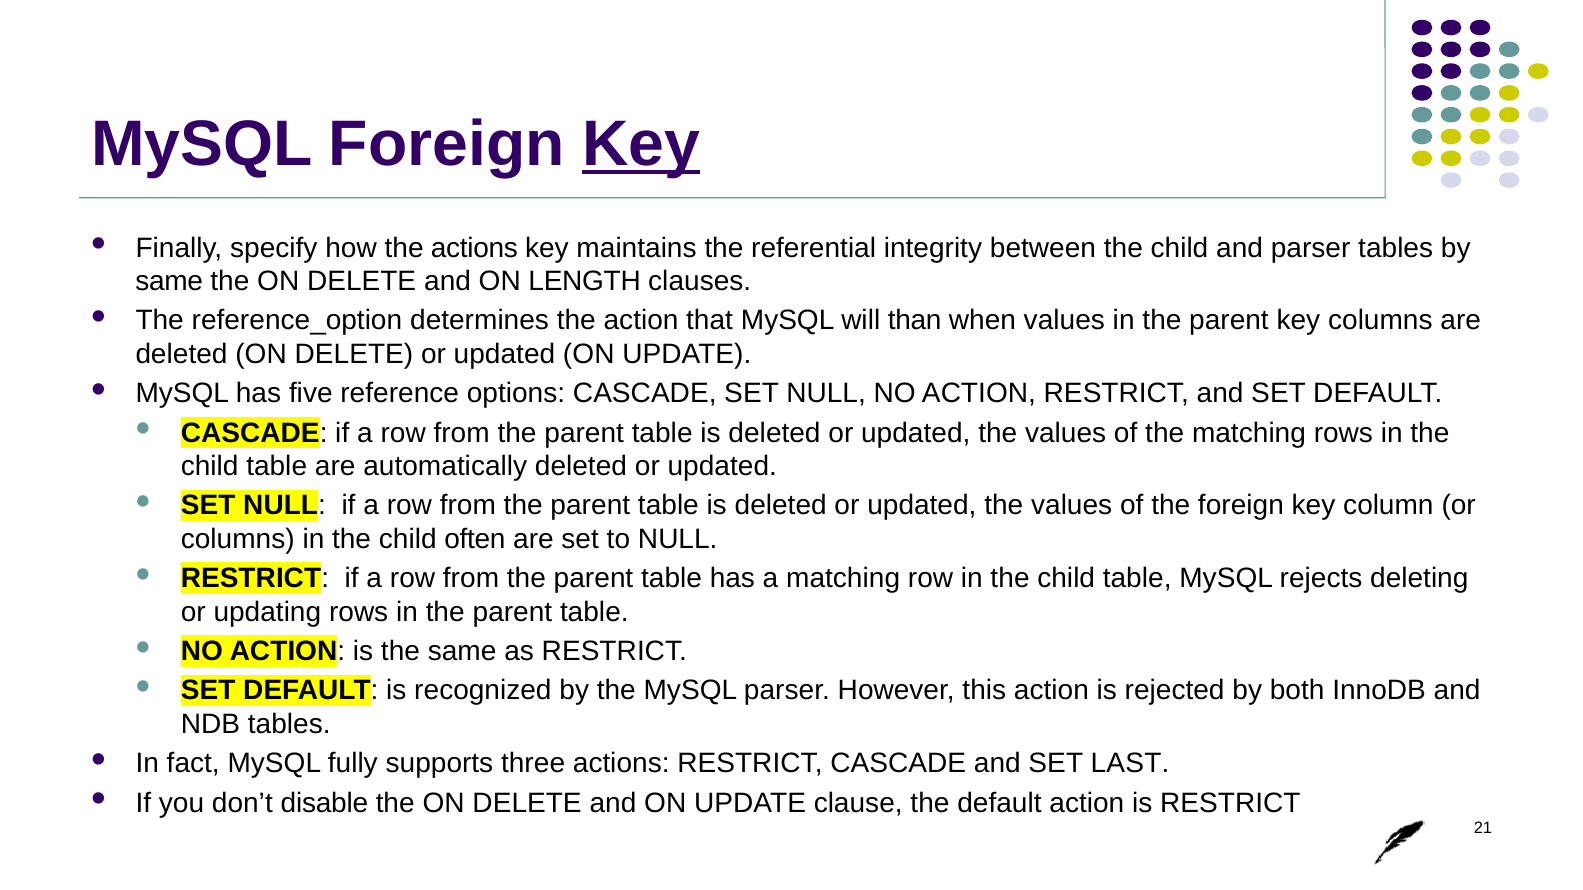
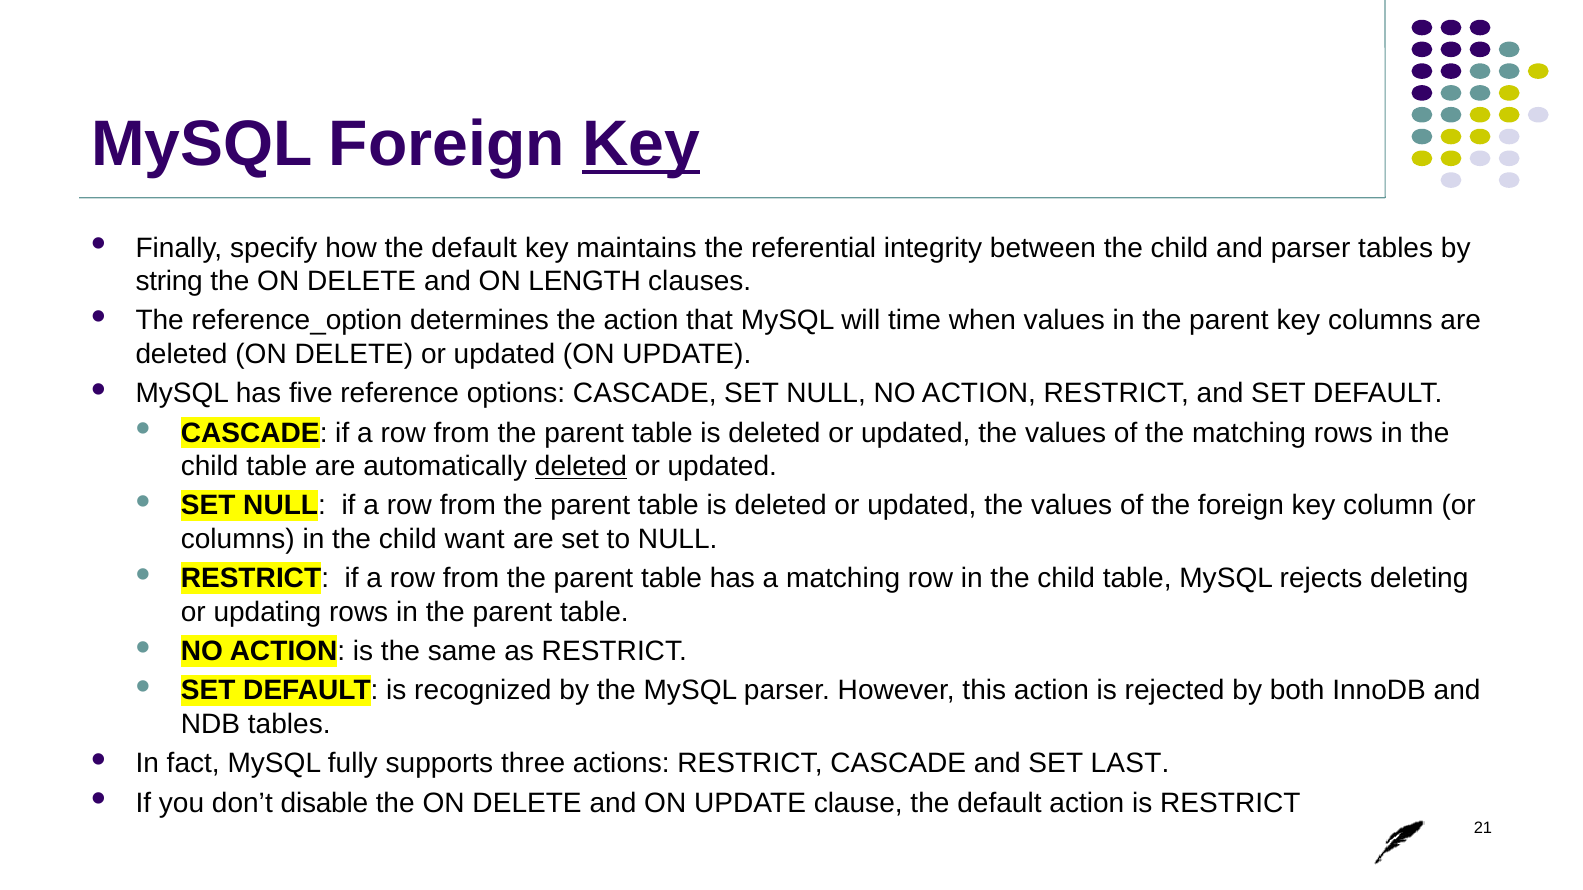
how the actions: actions -> default
same at (169, 282): same -> string
than: than -> time
deleted at (581, 467) underline: none -> present
often: often -> want
